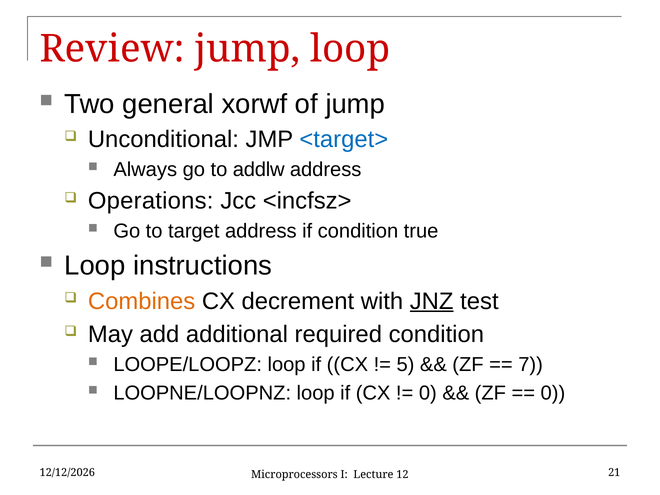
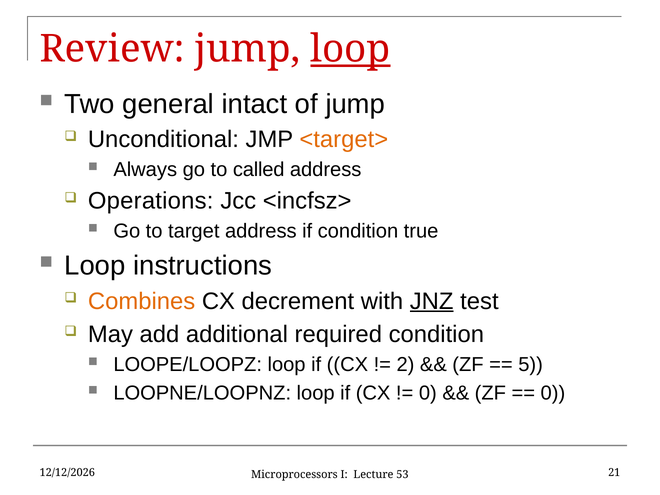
loop at (350, 49) underline: none -> present
xorwf: xorwf -> intact
<target> colour: blue -> orange
addlw: addlw -> called
5: 5 -> 2
7: 7 -> 5
12: 12 -> 53
